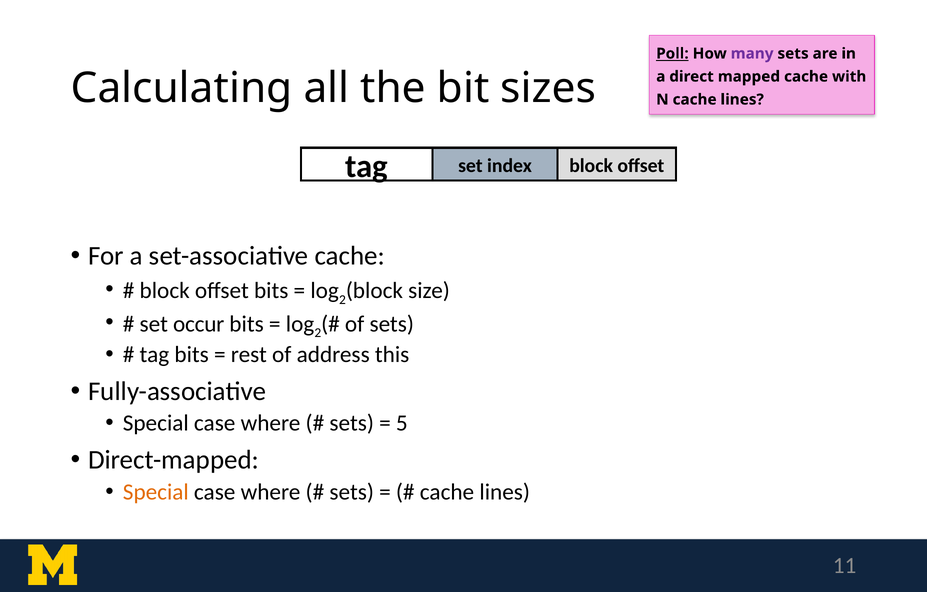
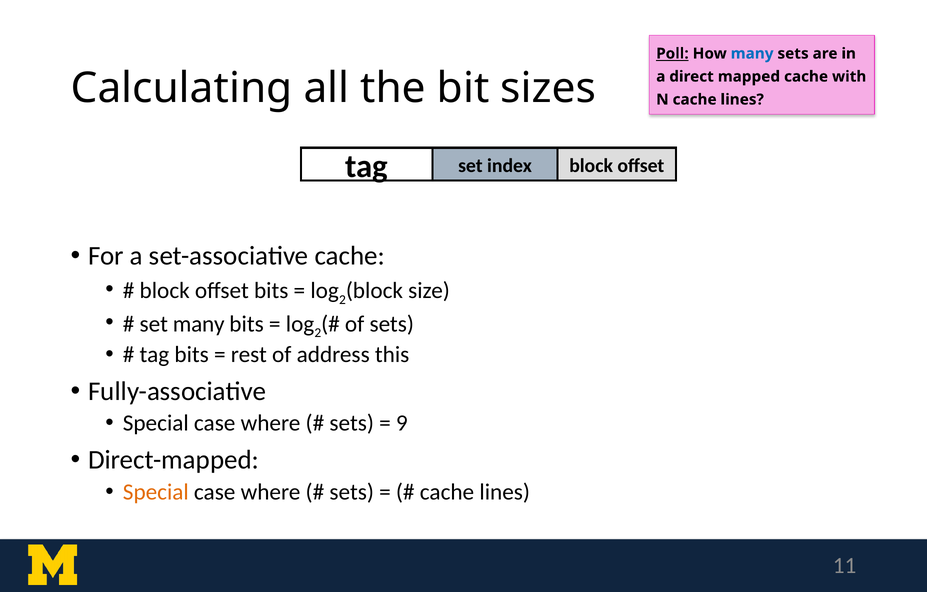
many at (752, 54) colour: purple -> blue
set occur: occur -> many
5: 5 -> 9
